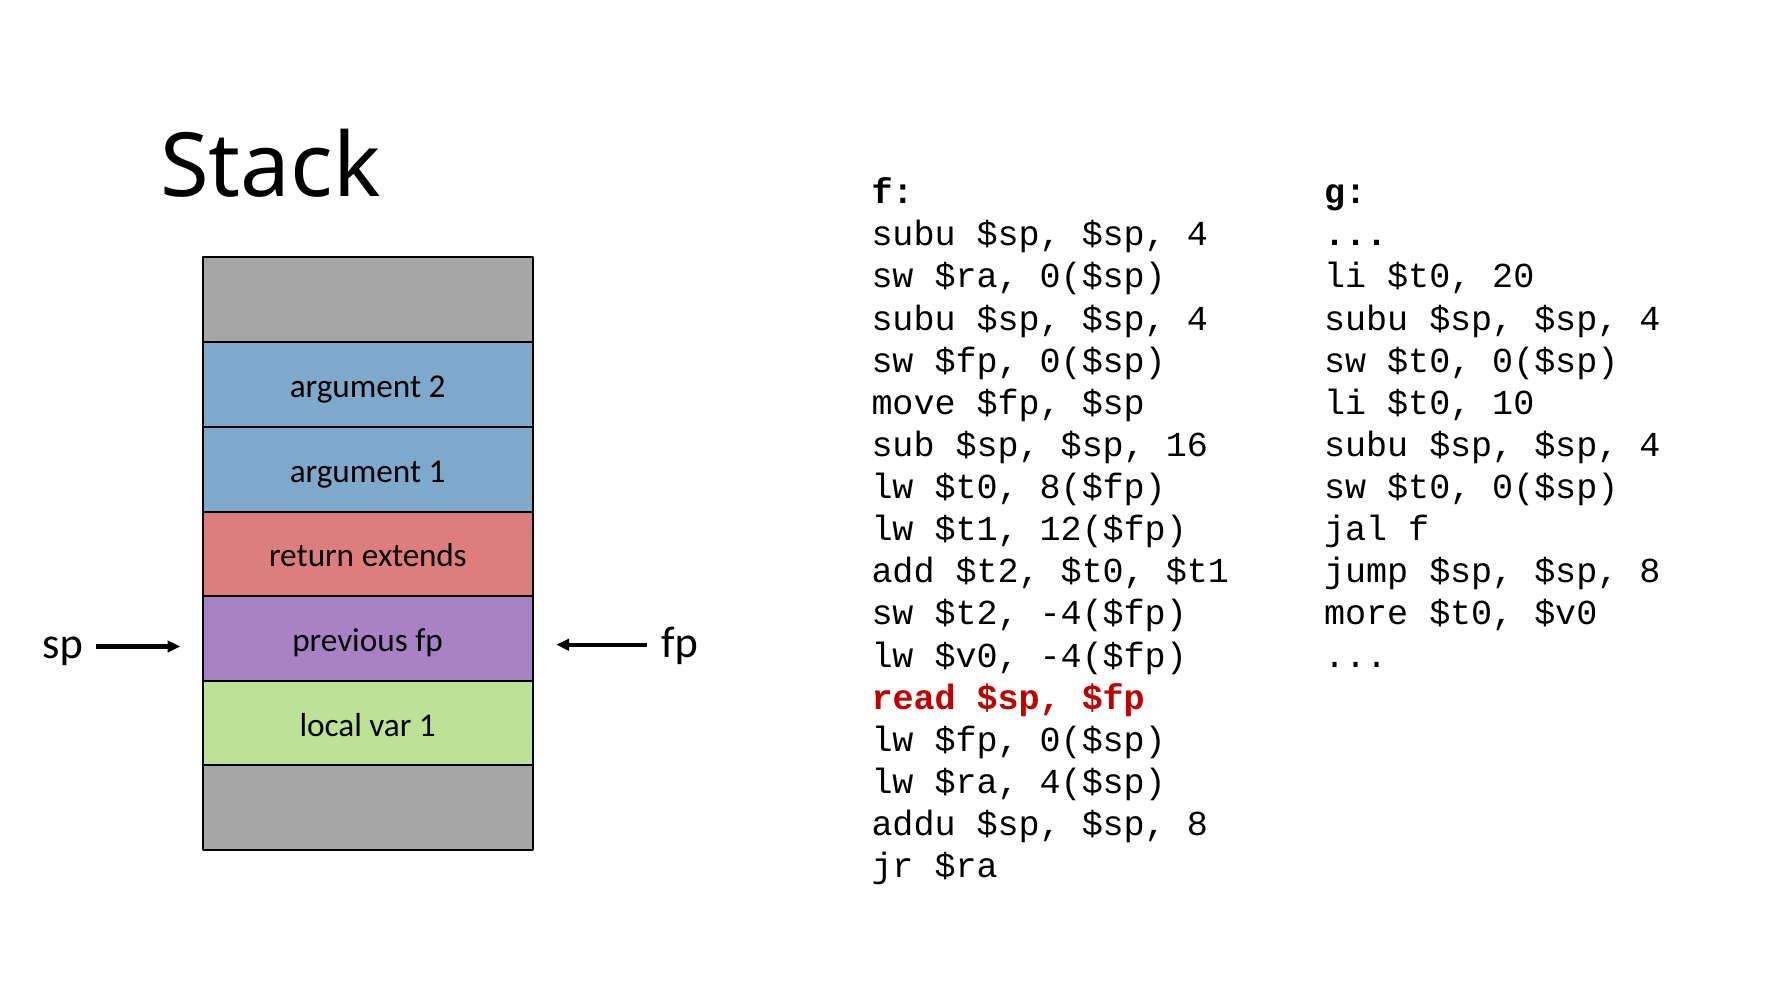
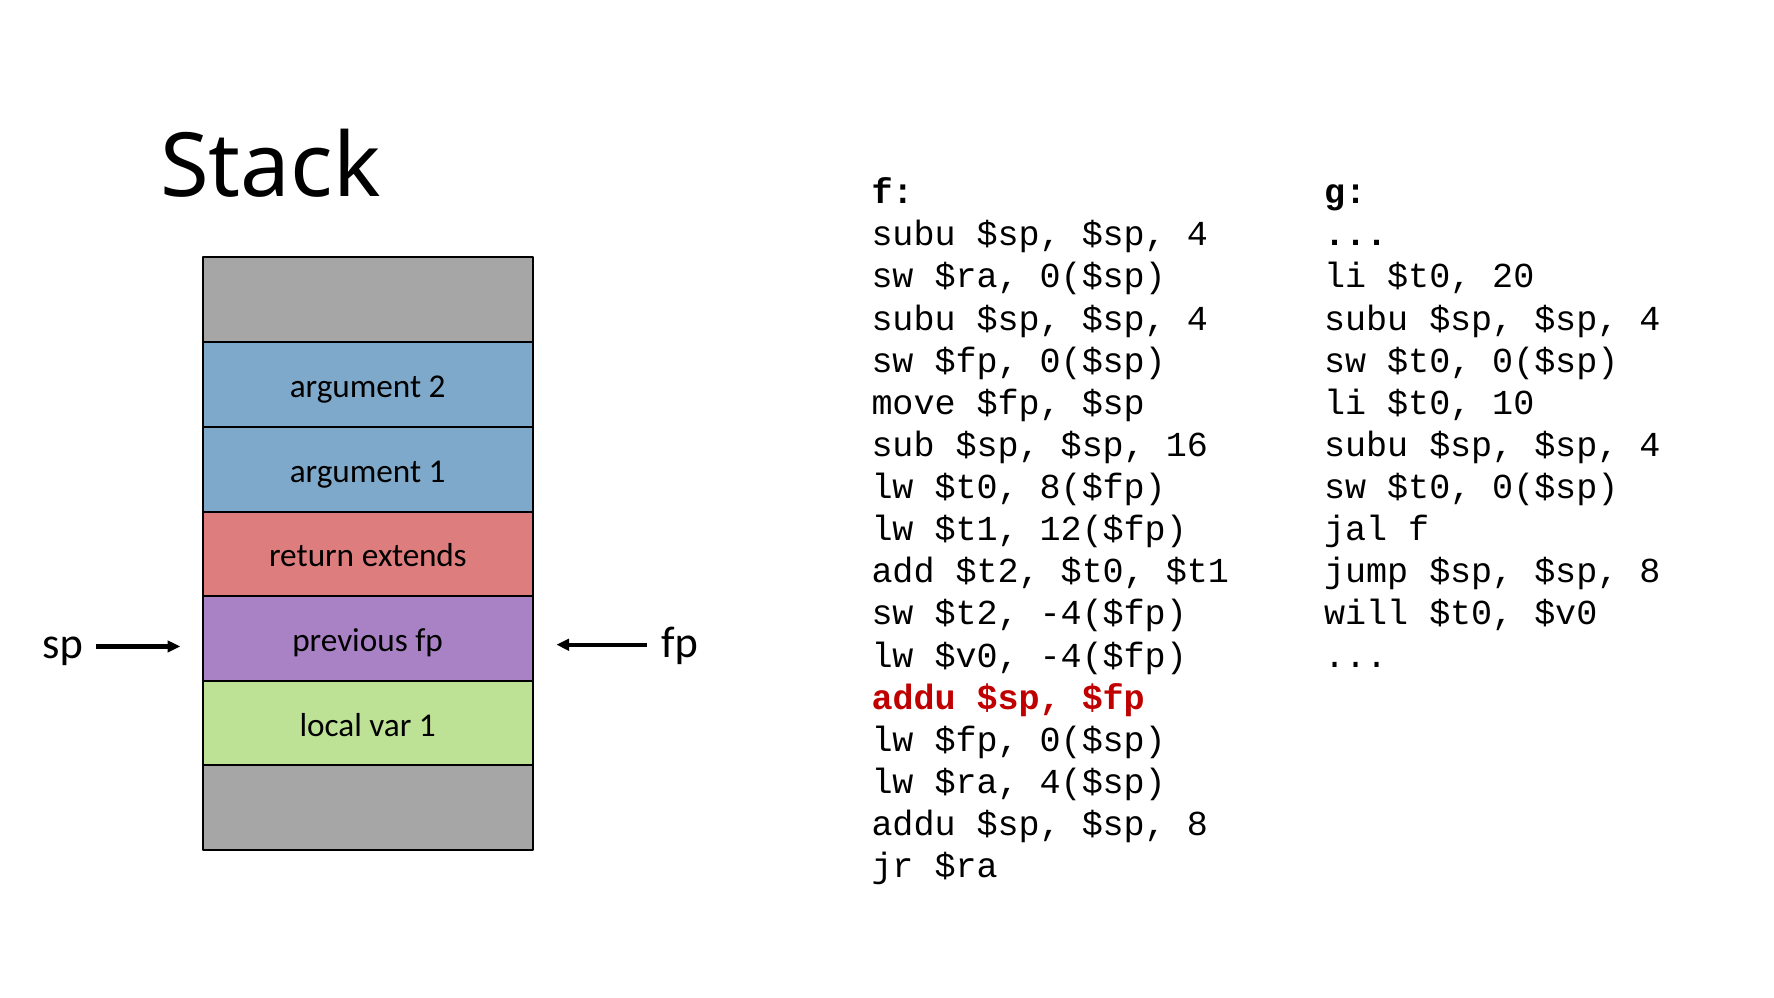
more: more -> will
read at (914, 698): read -> addu
